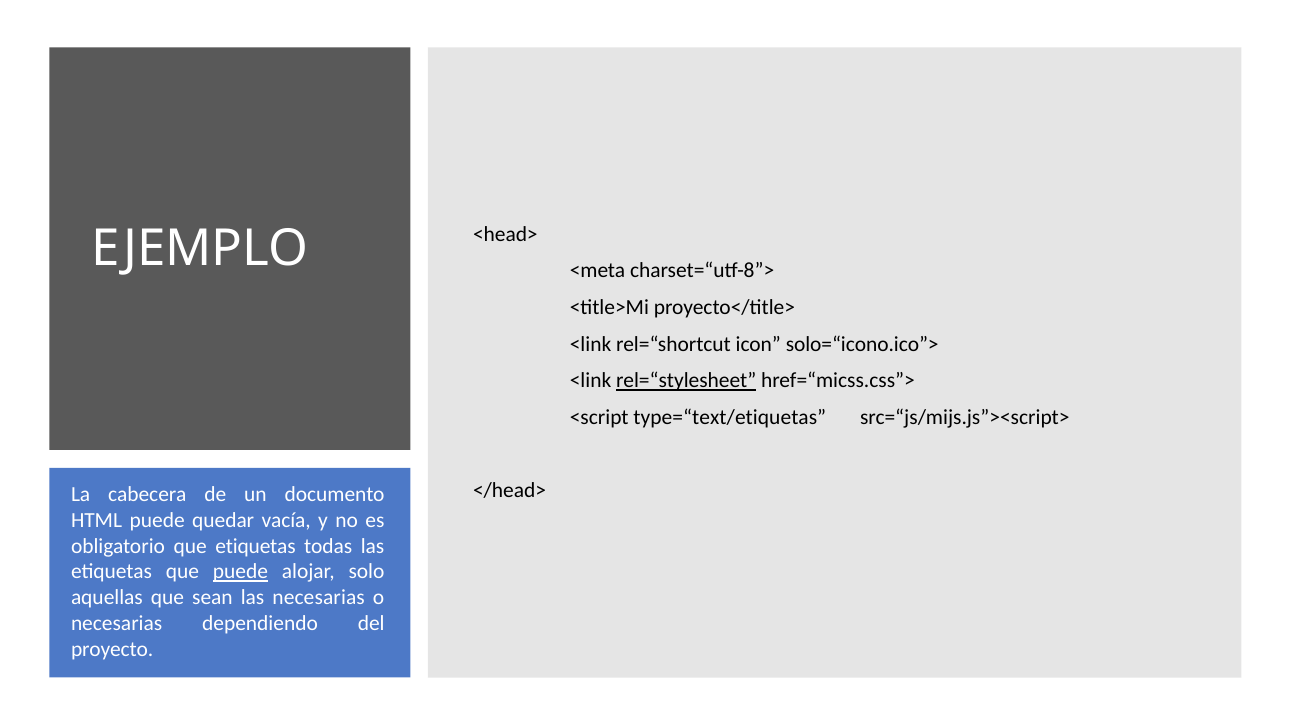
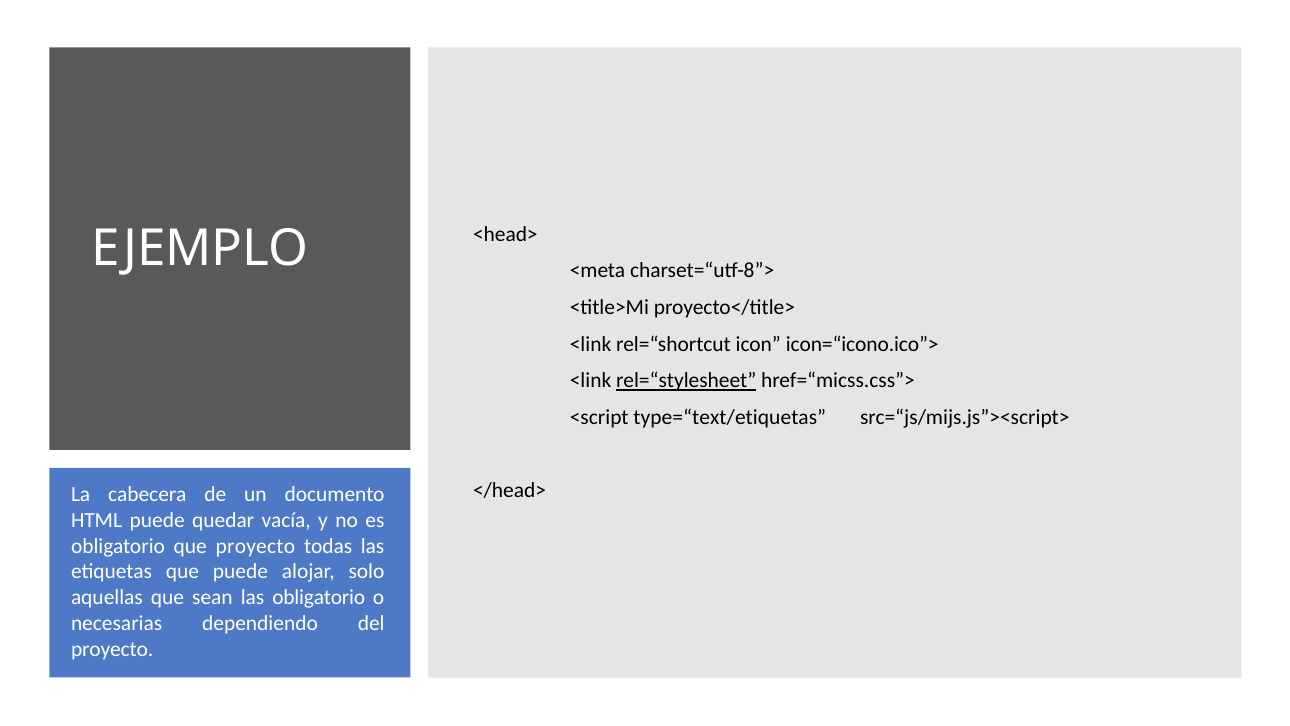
solo=“icono.ico”>: solo=“icono.ico”> -> icon=“icono.ico”>
que etiquetas: etiquetas -> proyecto
puede at (241, 571) underline: present -> none
las necesarias: necesarias -> obligatorio
